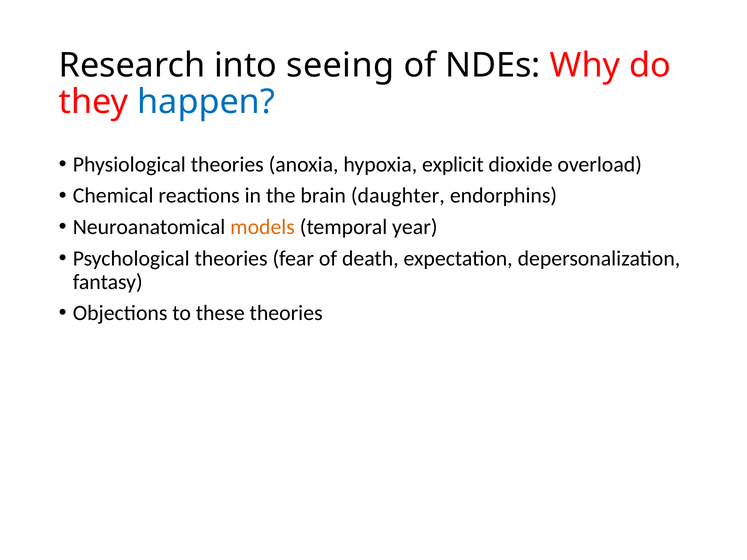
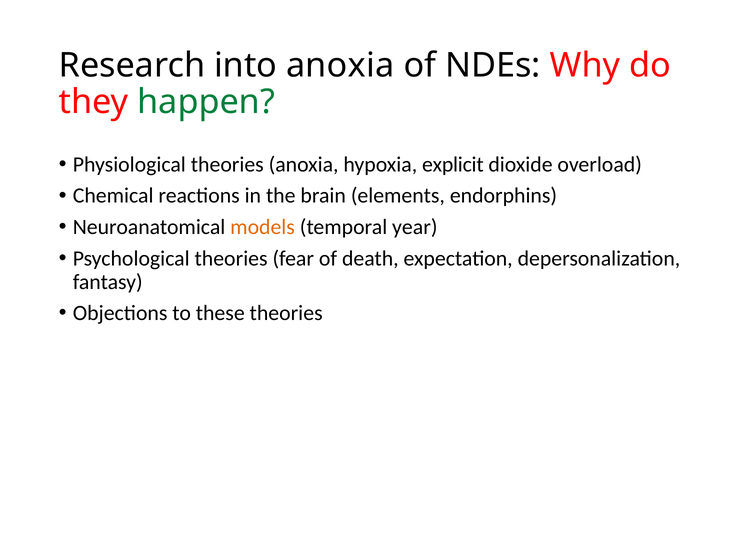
into seeing: seeing -> anoxia
happen colour: blue -> green
daughter: daughter -> elements
